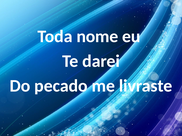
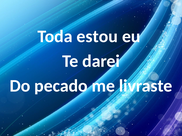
nome: nome -> estou
